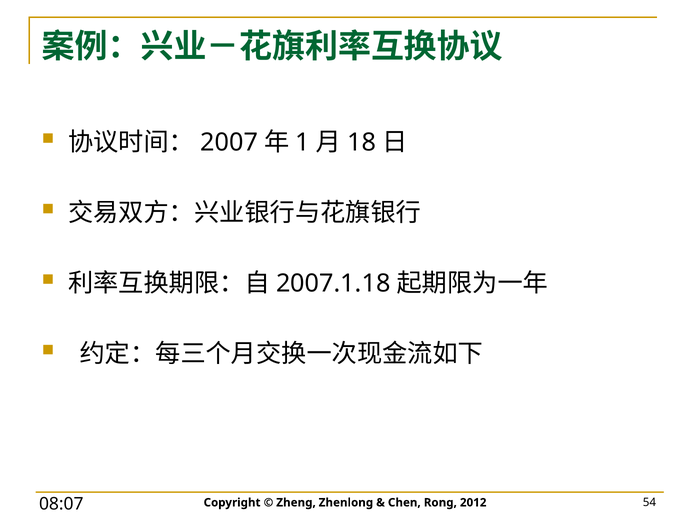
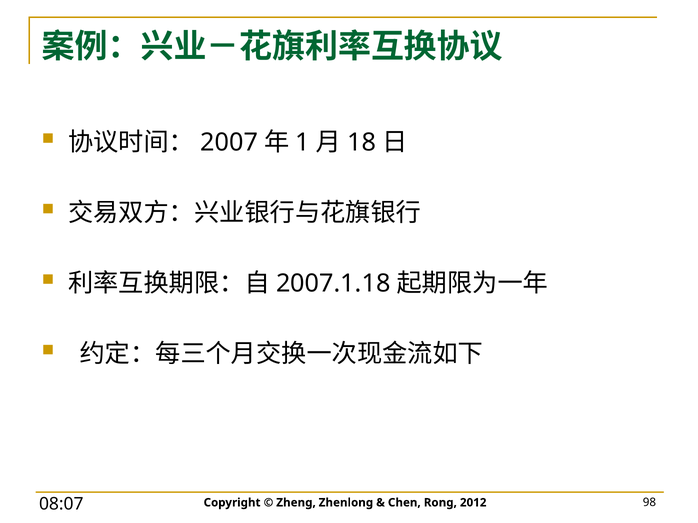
54: 54 -> 98
